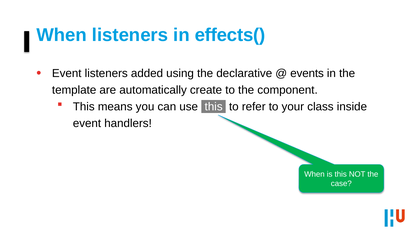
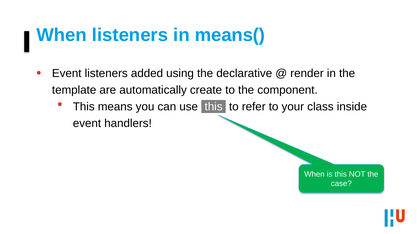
effects(: effects( -> means(
events: events -> render
